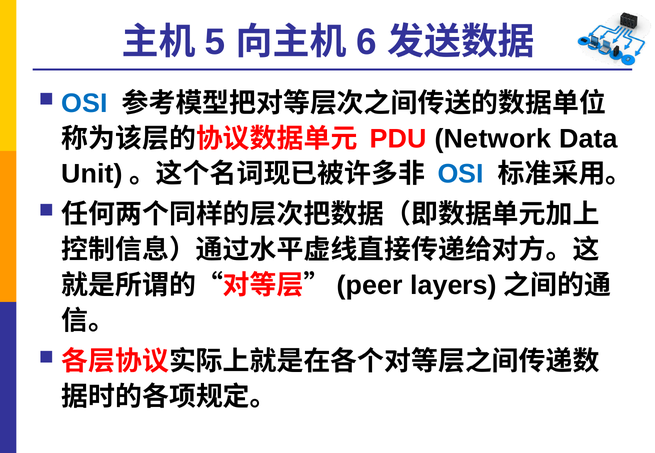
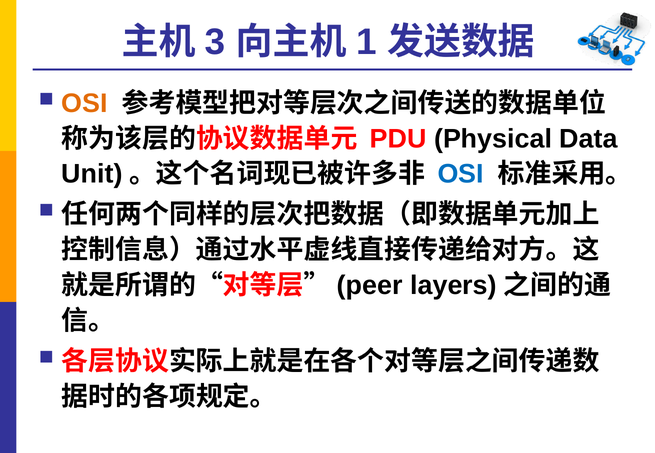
5: 5 -> 3
6: 6 -> 1
OSI at (85, 103) colour: blue -> orange
Network: Network -> Physical
